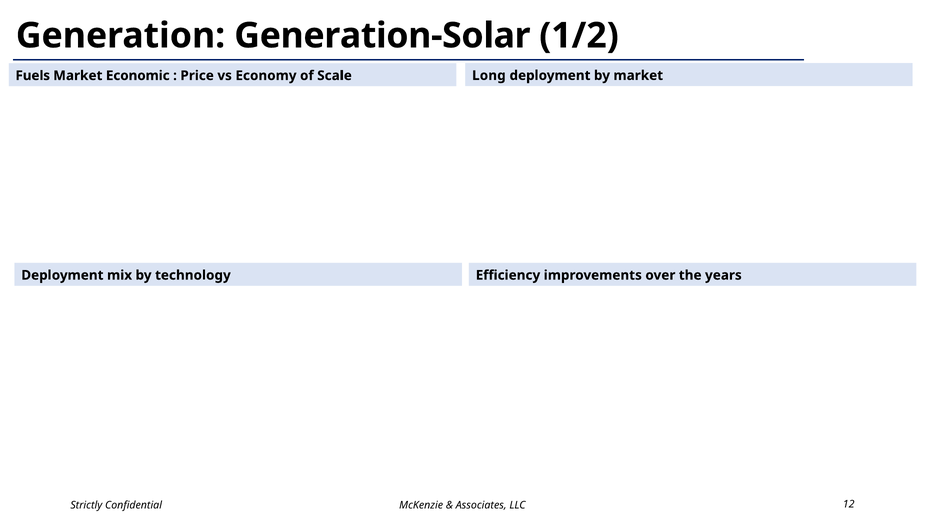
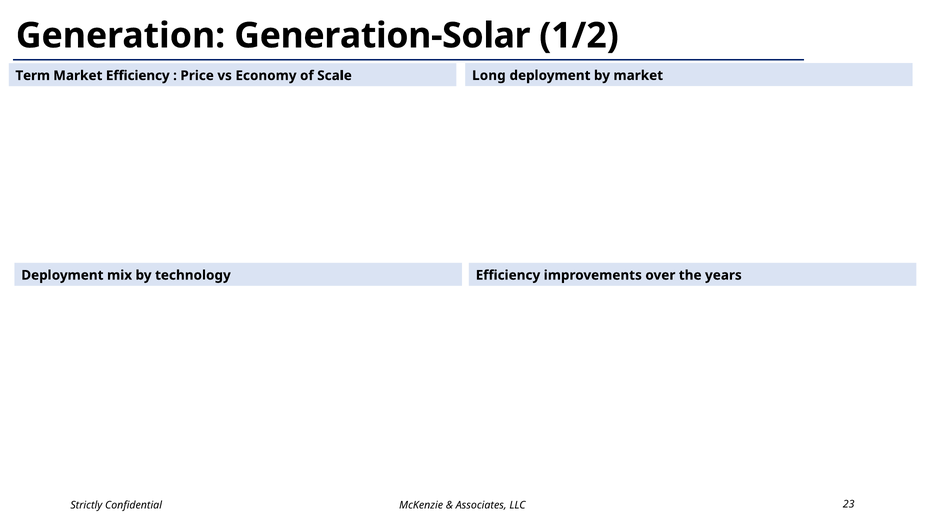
Fuels: Fuels -> Term
Market Economic: Economic -> Efficiency
12: 12 -> 23
